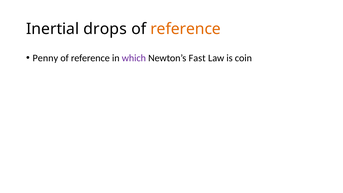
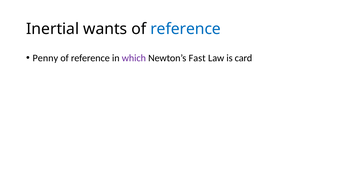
drops: drops -> wants
reference at (186, 29) colour: orange -> blue
coin: coin -> card
